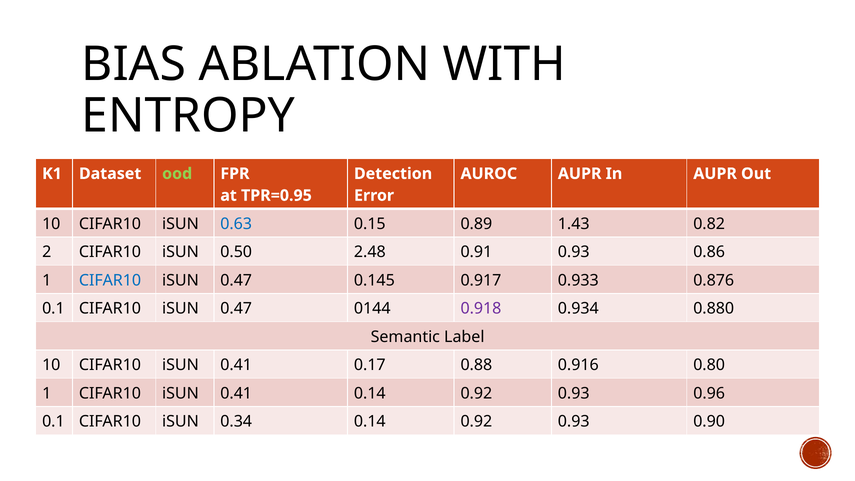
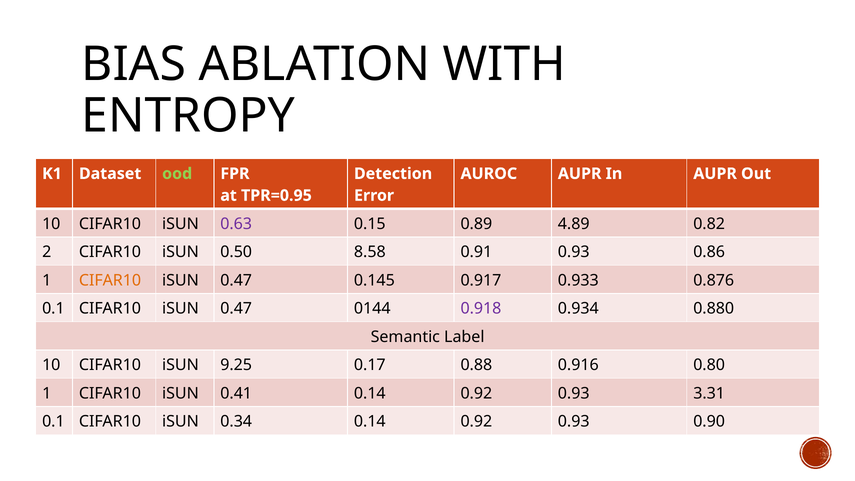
0.63 colour: blue -> purple
1.43: 1.43 -> 4.89
2.48: 2.48 -> 8.58
CIFAR10 at (110, 280) colour: blue -> orange
10 CIFAR10 iSUN 0.41: 0.41 -> 9.25
0.96: 0.96 -> 3.31
